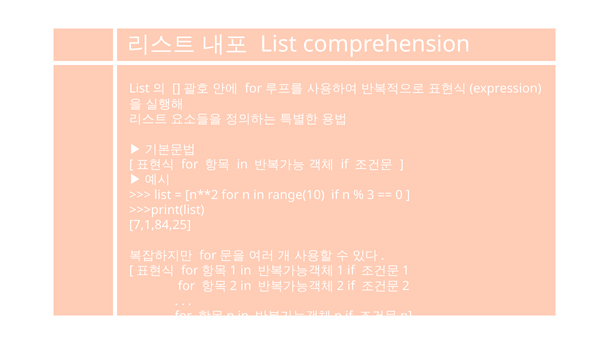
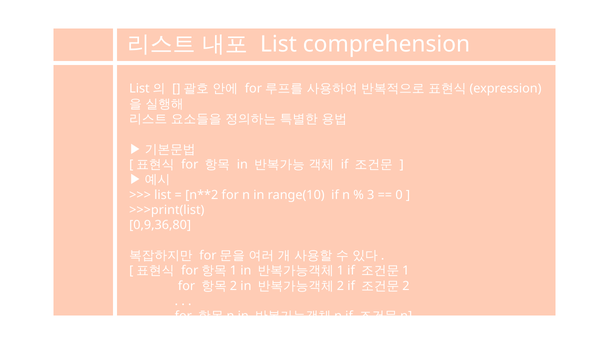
7,1,84,25: 7,1,84,25 -> 0,9,36,80
